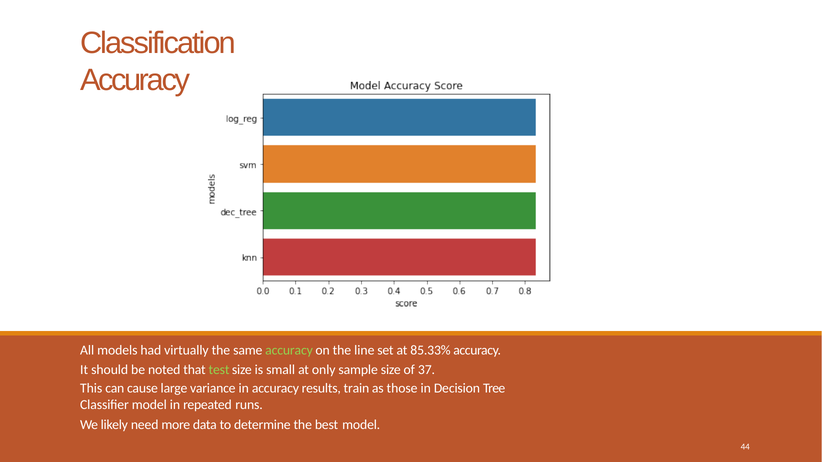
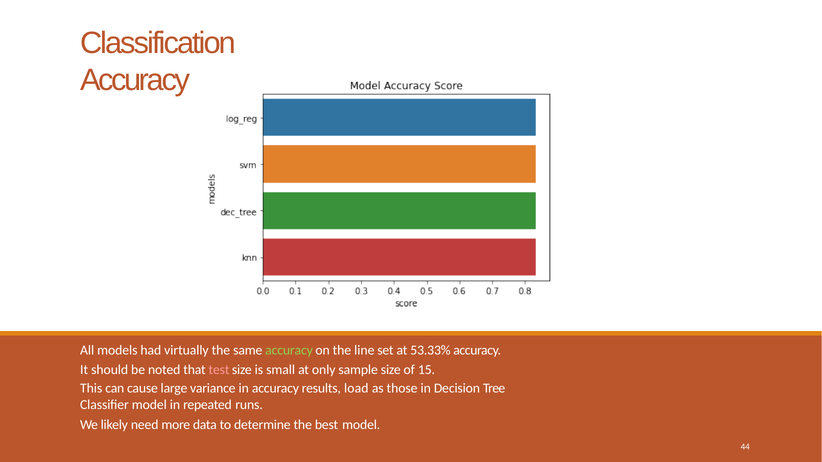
85.33%: 85.33% -> 53.33%
test colour: light green -> pink
37: 37 -> 15
train: train -> load
